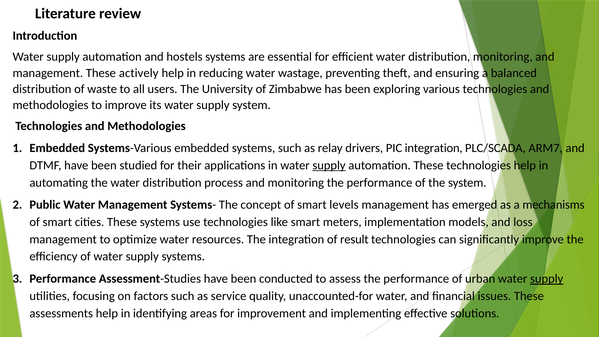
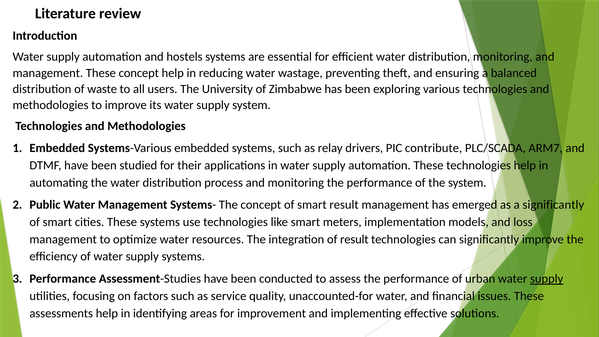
These actively: actively -> concept
PIC integration: integration -> contribute
supply at (329, 165) underline: present -> none
smart levels: levels -> result
a mechanisms: mechanisms -> significantly
